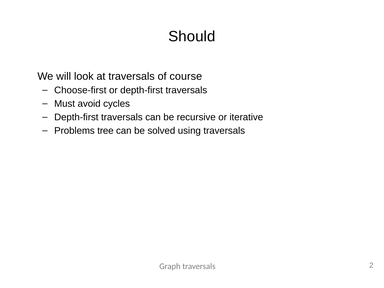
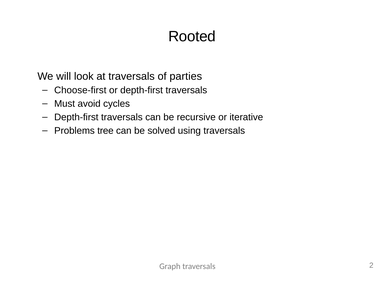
Should: Should -> Rooted
course: course -> parties
